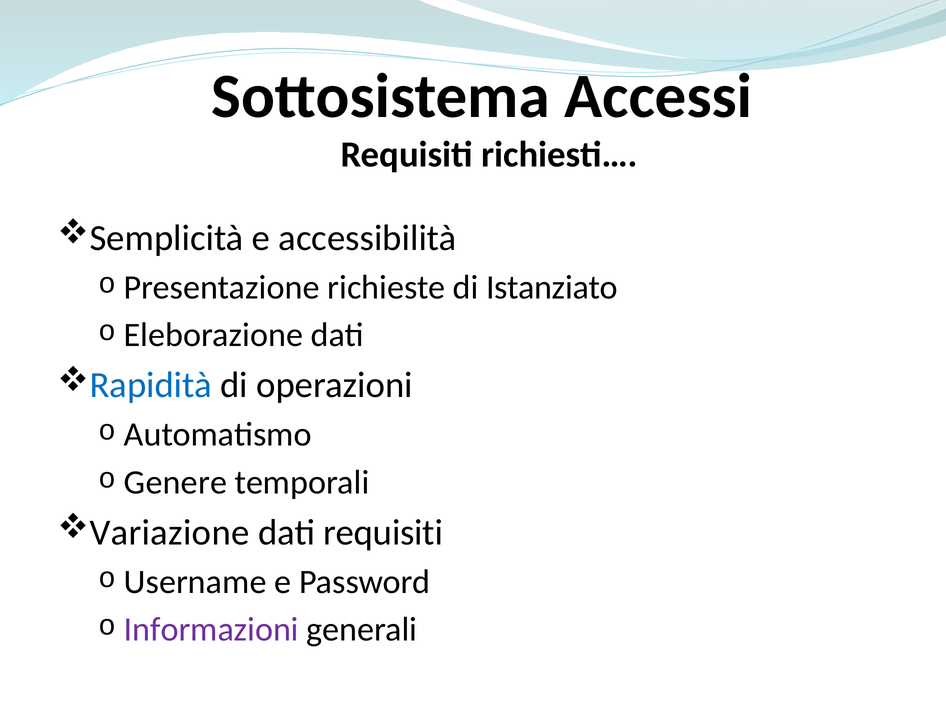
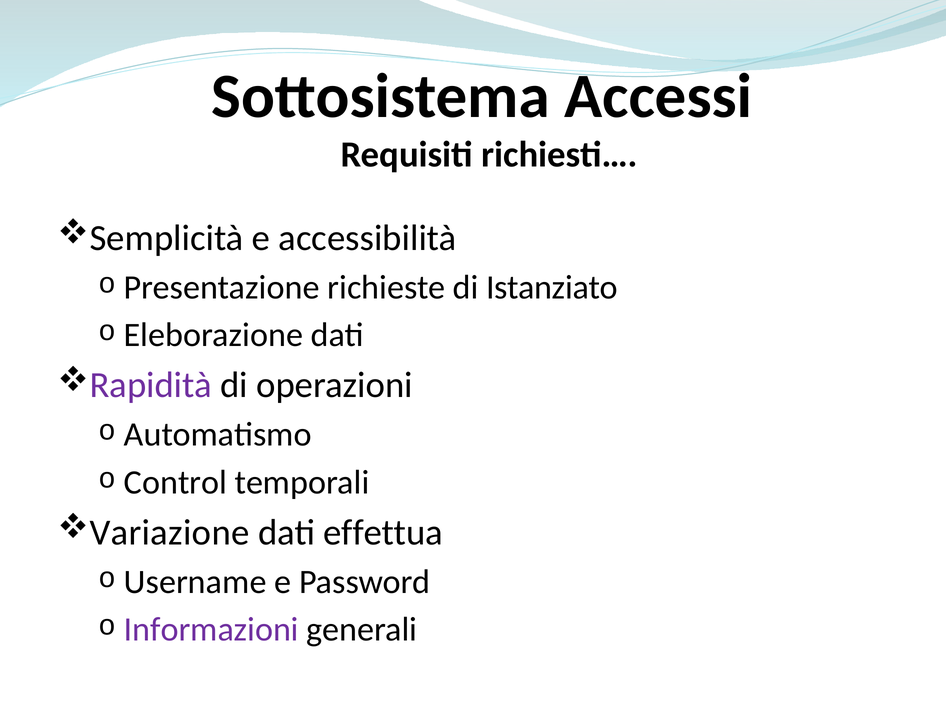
Rapidità colour: blue -> purple
Genere: Genere -> Control
dati requisiti: requisiti -> effettua
